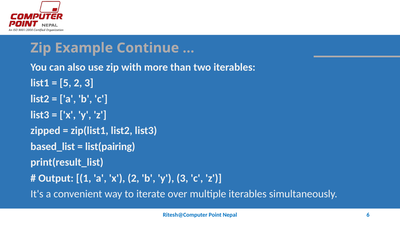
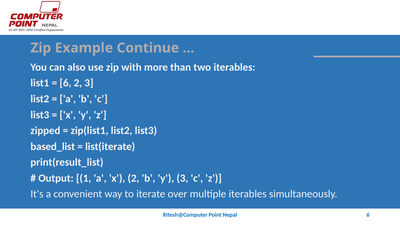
5 at (65, 83): 5 -> 6
list(pairing: list(pairing -> list(iterate
